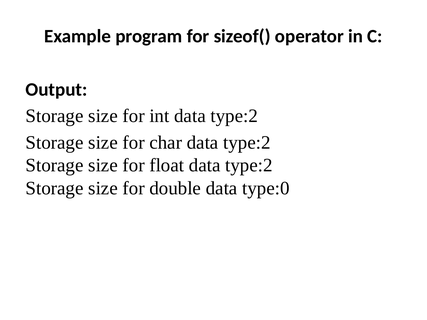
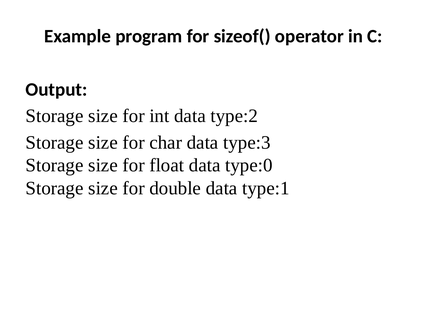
char data type:2: type:2 -> type:3
float data type:2: type:2 -> type:0
type:0: type:0 -> type:1
